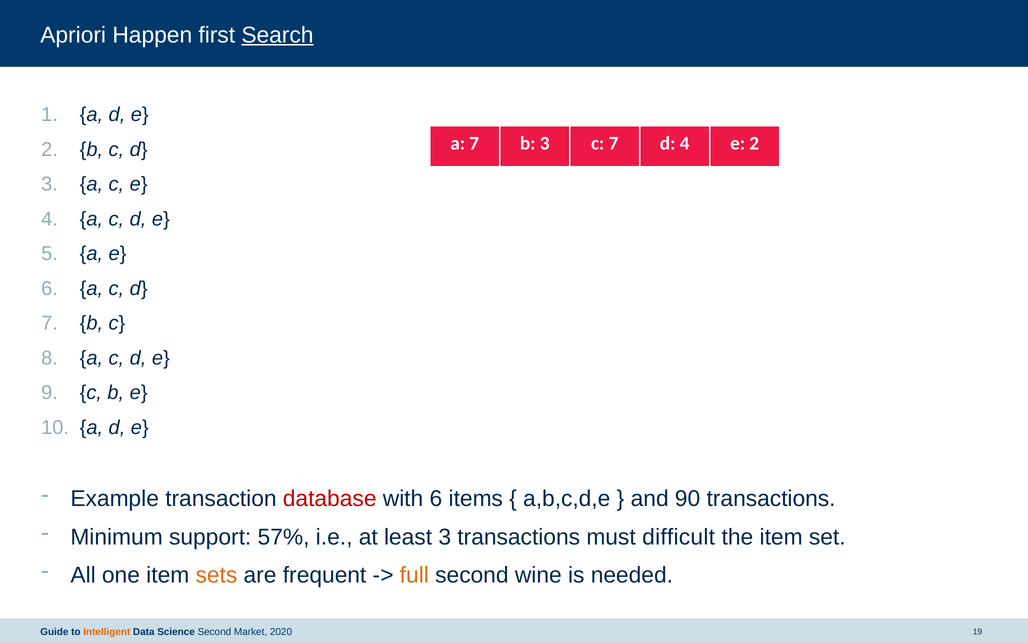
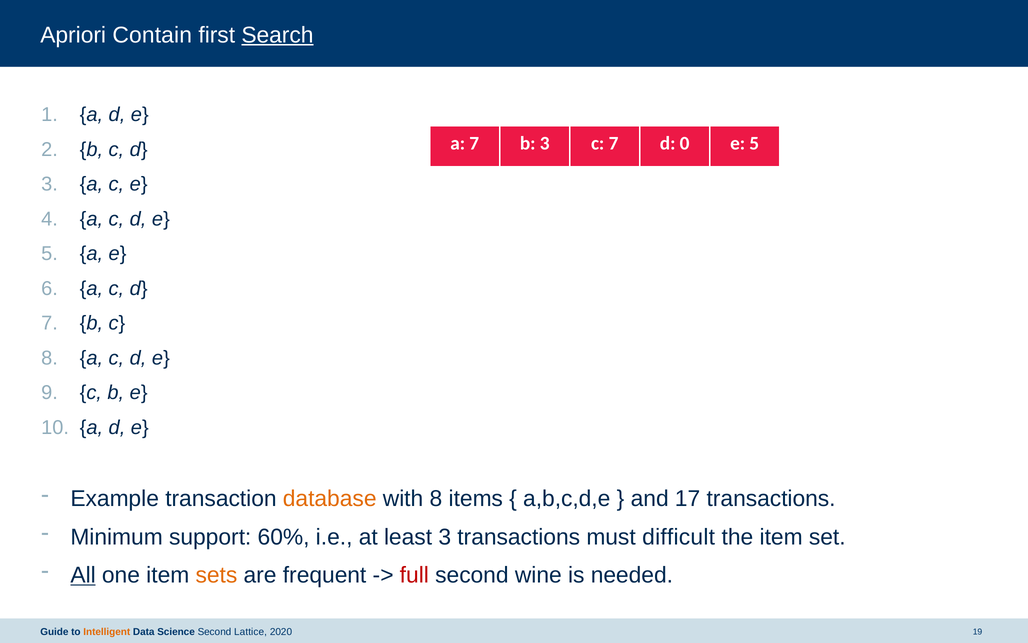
Happen: Happen -> Contain
d 4: 4 -> 0
2 at (754, 143): 2 -> 5
database colour: red -> orange
with 6: 6 -> 8
90: 90 -> 17
57%: 57% -> 60%
All underline: none -> present
full colour: orange -> red
Market: Market -> Lattice
